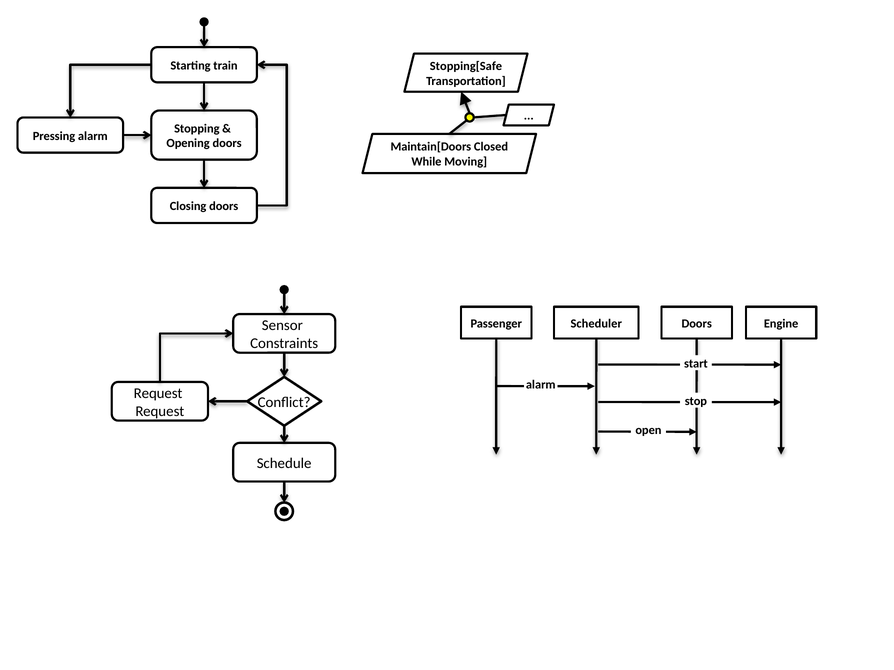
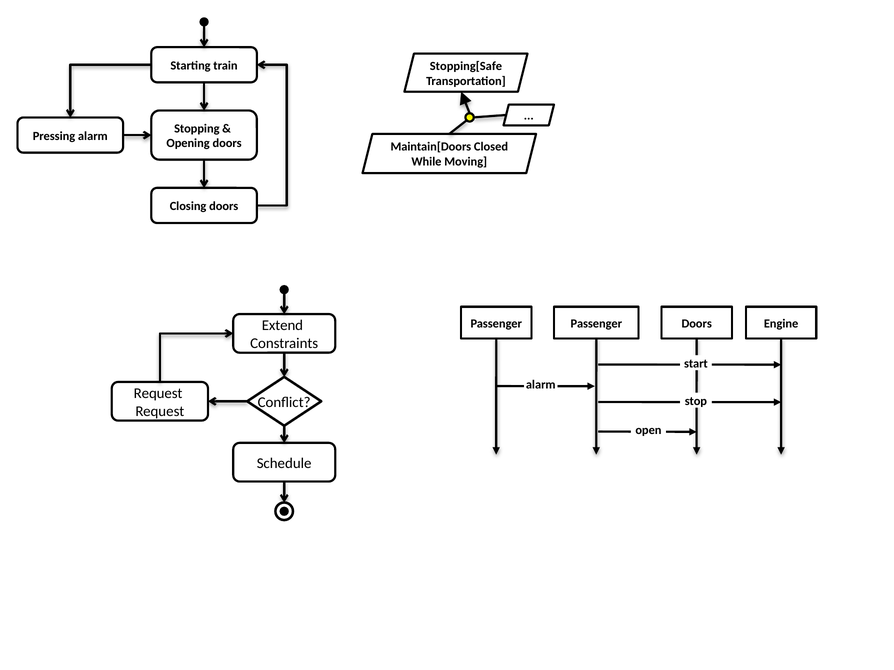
Passenger Scheduler: Scheduler -> Passenger
Sensor: Sensor -> Extend
